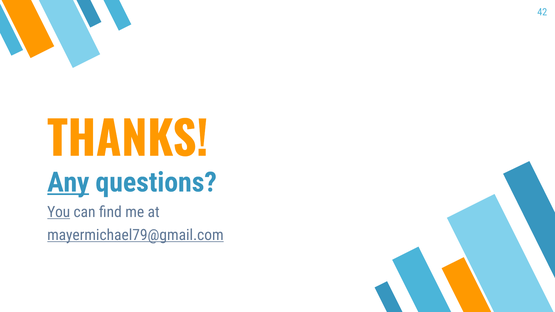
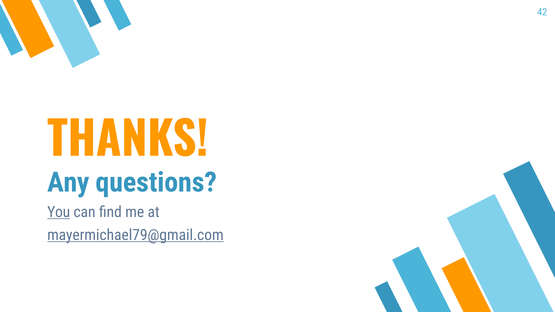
Any underline: present -> none
